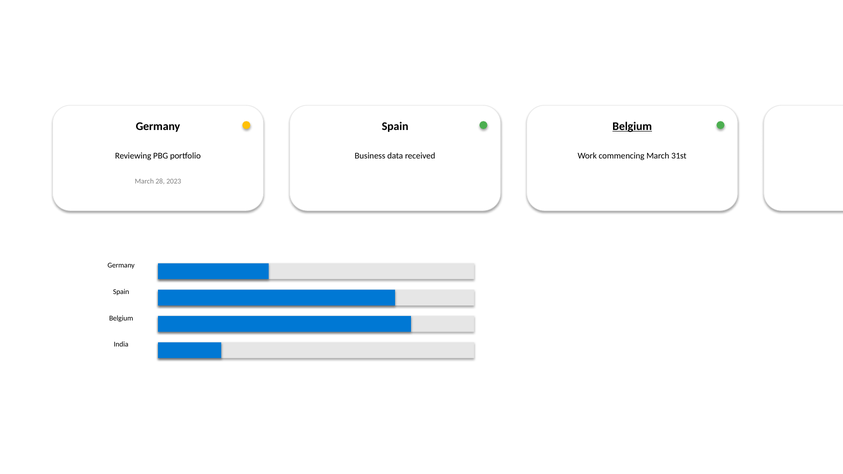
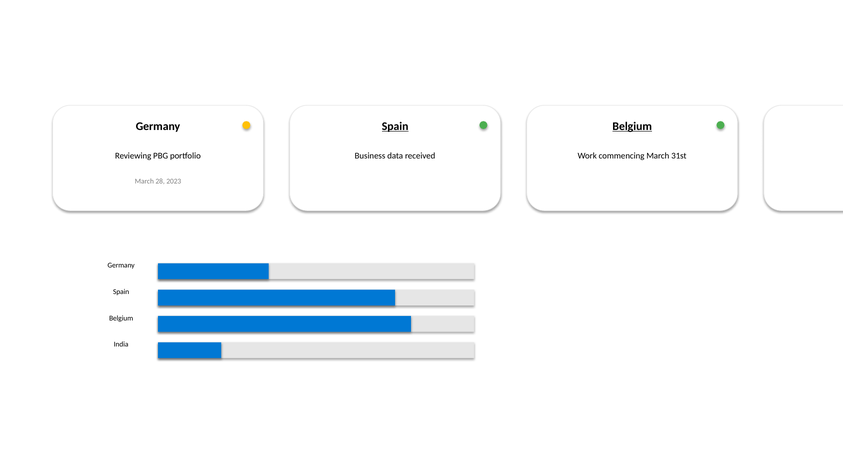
Spain at (395, 126) underline: none -> present
